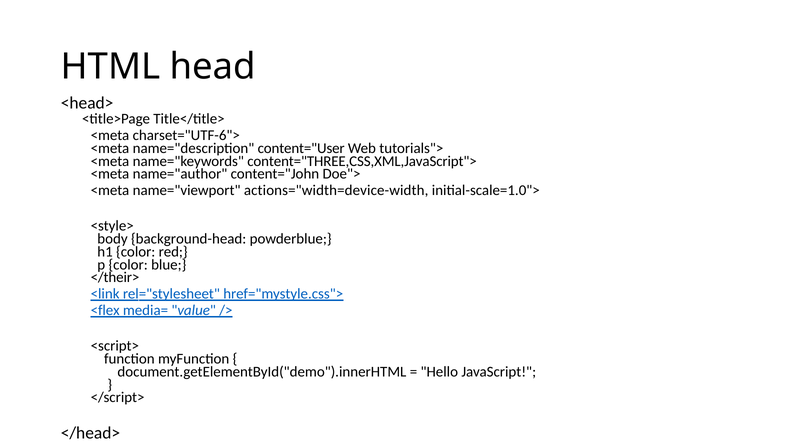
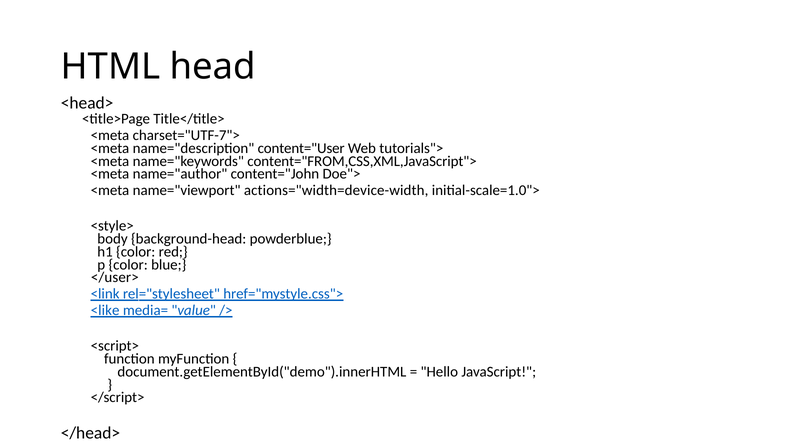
charset="UTF-6">: charset="UTF-6"> -> charset="UTF-7">
content="THREE,CSS,XML,JavaScript">: content="THREE,CSS,XML,JavaScript"> -> content="FROM,CSS,XML,JavaScript">
</their>: </their> -> </user>
<flex: <flex -> <like
